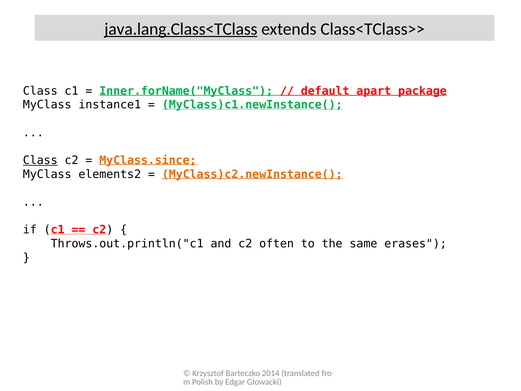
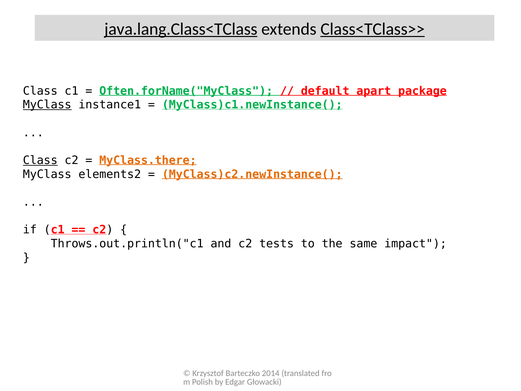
Class<TClass>> underline: none -> present
Inner.forName("MyClass: Inner.forName("MyClass -> Often.forName("MyClass
MyClass at (47, 105) underline: none -> present
MyClass.since: MyClass.since -> MyClass.there
often: often -> tests
erases: erases -> impact
